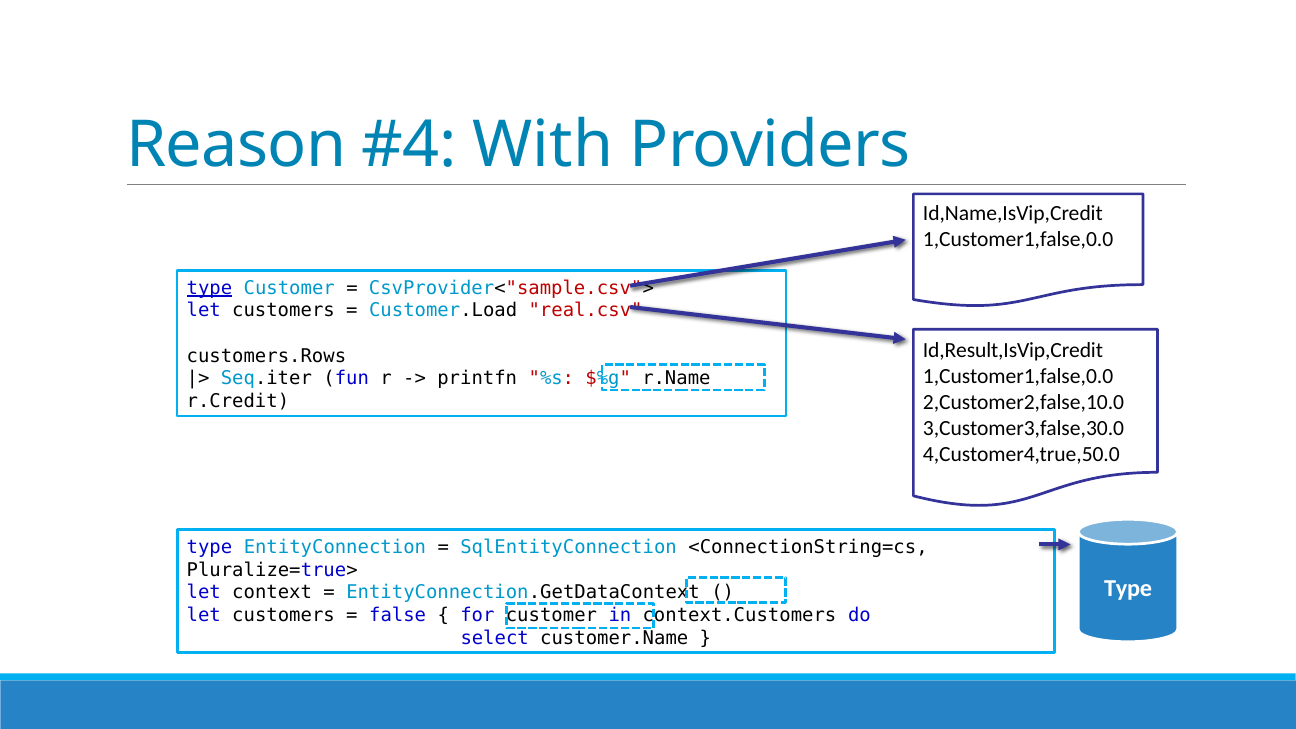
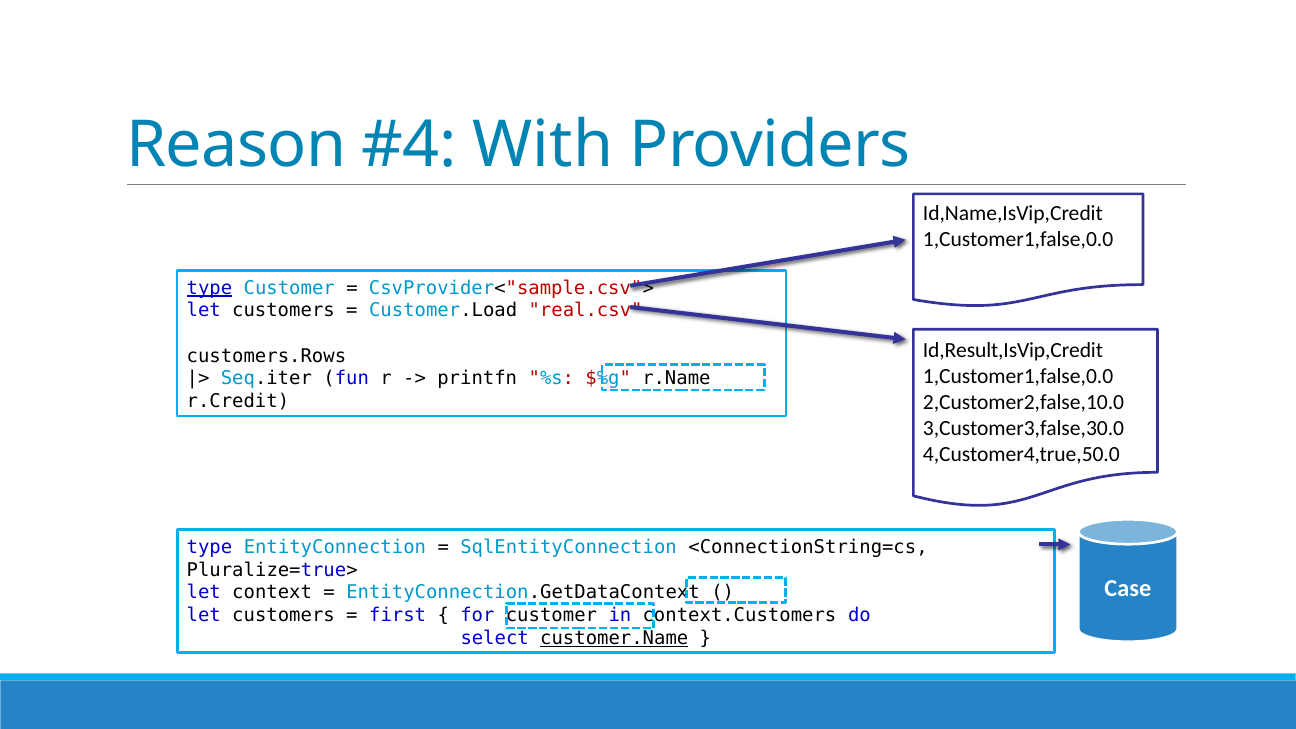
Type at (1128, 588): Type -> Case
false: false -> first
customer.Name underline: none -> present
